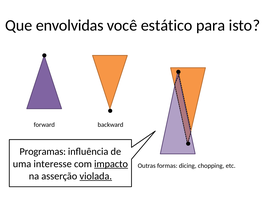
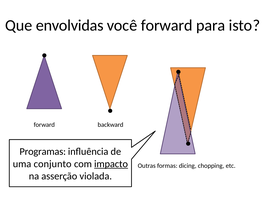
você estático: estático -> forward
interesse: interesse -> conjunto
violada underline: present -> none
